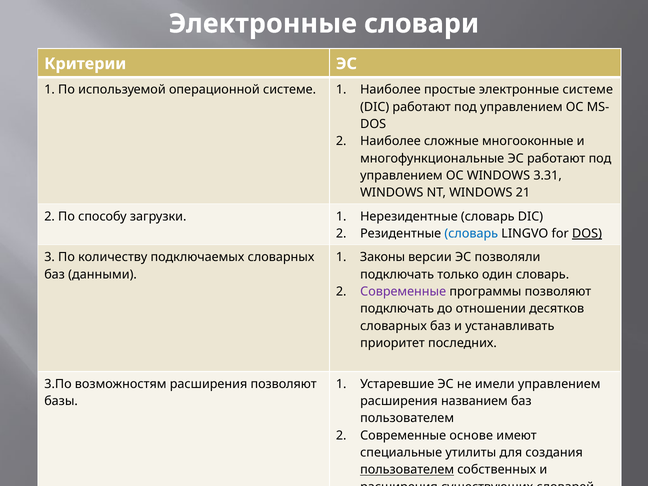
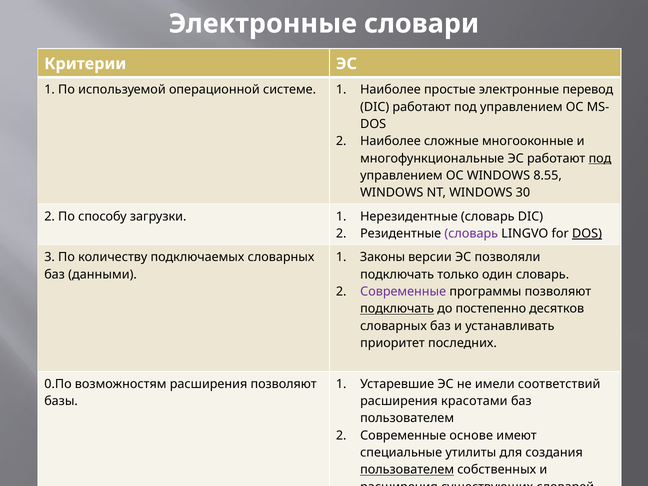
электронные системе: системе -> перевод
под at (600, 158) underline: none -> present
3.31: 3.31 -> 8.55
21: 21 -> 30
словарь at (471, 234) colour: blue -> purple
подключать at (397, 309) underline: none -> present
отношении: отношении -> постепенно
3.По: 3.По -> 0.По
имели управлением: управлением -> соответствий
названием: названием -> красотами
